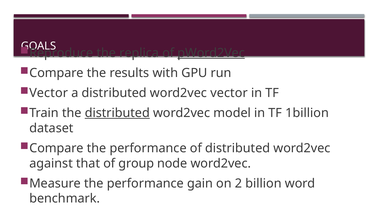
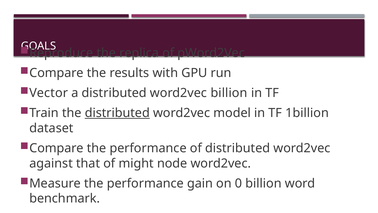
pWord2Vec underline: present -> none
word2vec vector: vector -> billion
group: group -> might
2: 2 -> 0
